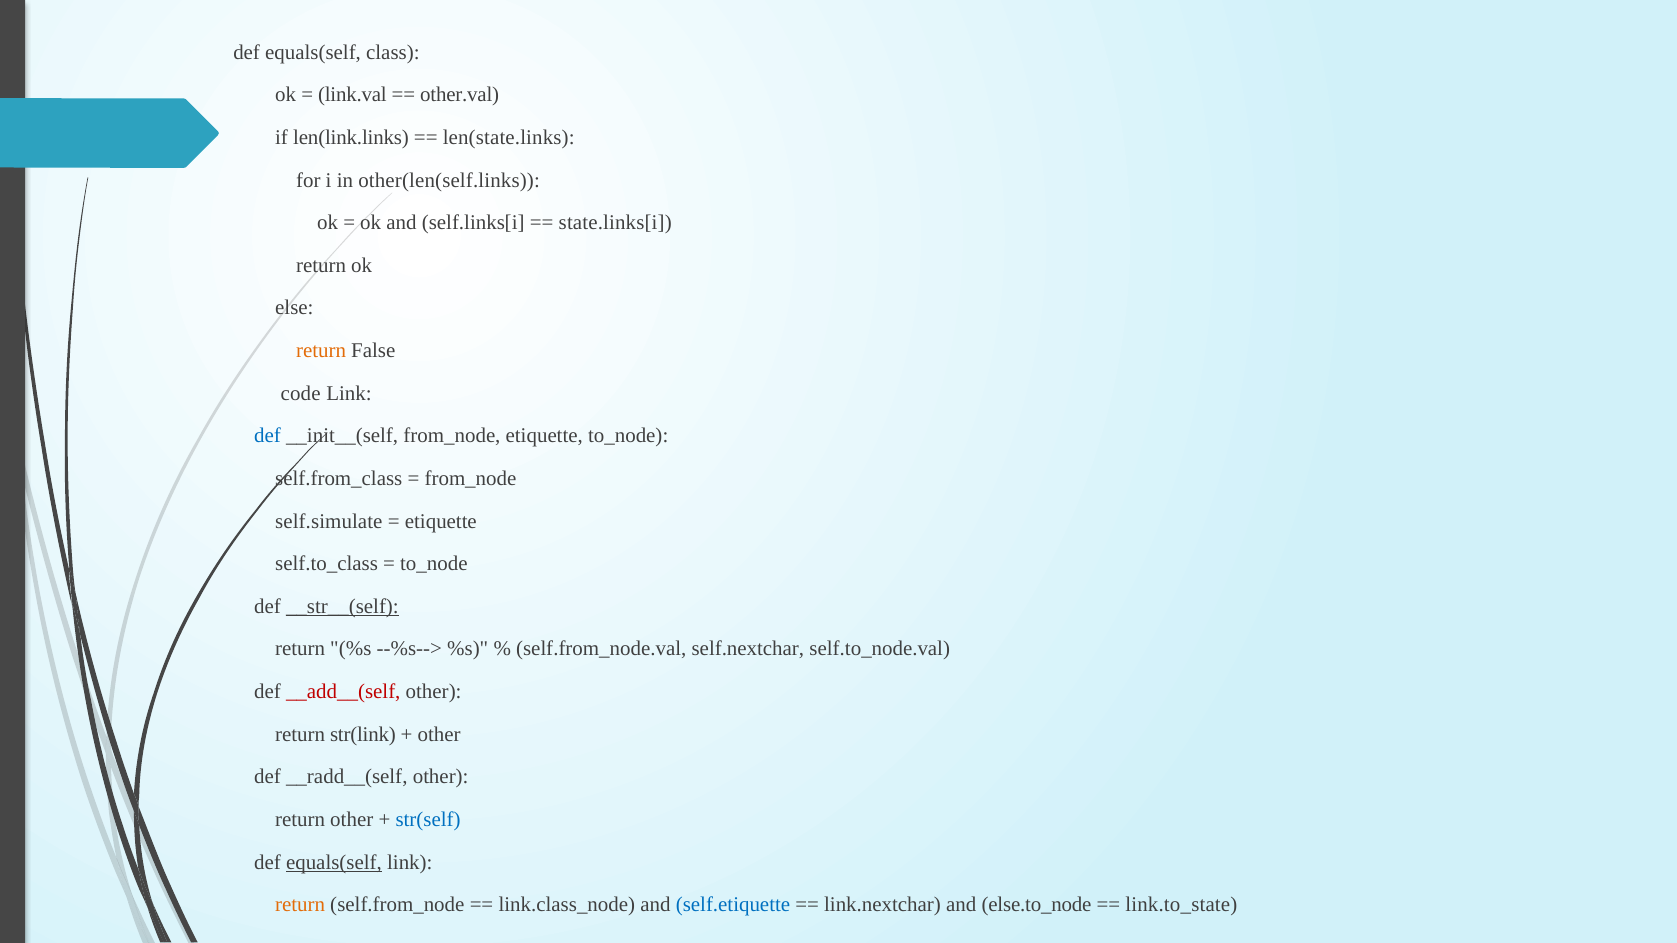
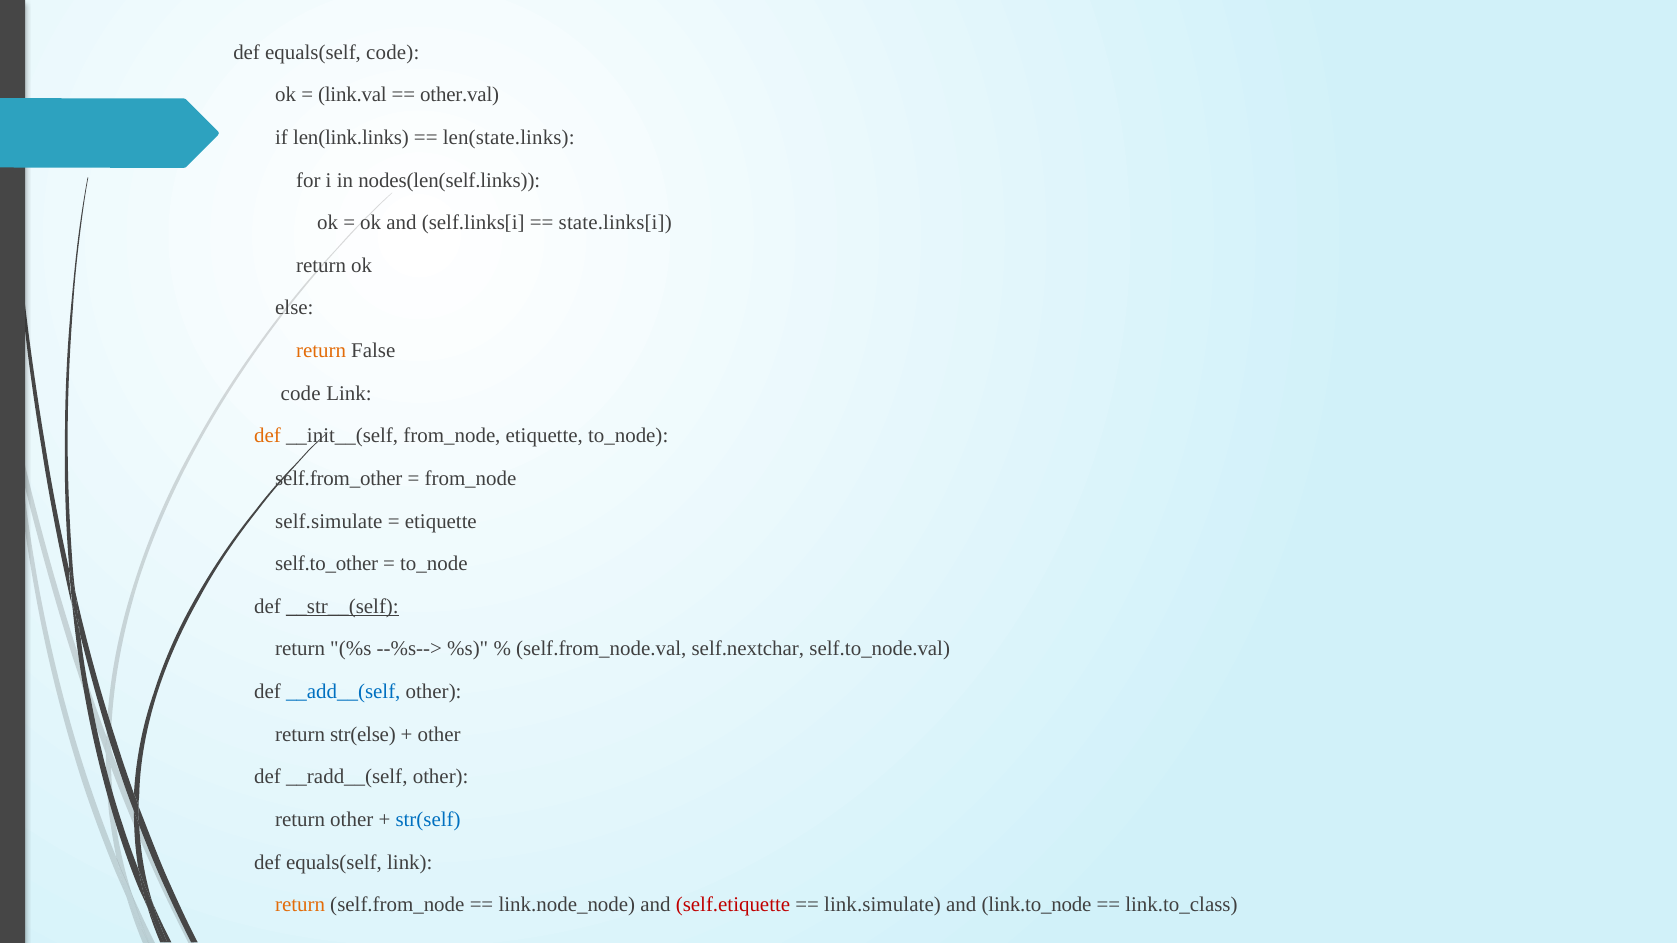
equals(self class: class -> code
other(len(self.links: other(len(self.links -> nodes(len(self.links
def at (268, 436) colour: blue -> orange
self.from_class: self.from_class -> self.from_other
self.to_class: self.to_class -> self.to_other
__add__(self colour: red -> blue
str(link: str(link -> str(else
equals(self at (334, 862) underline: present -> none
link.class_node: link.class_node -> link.node_node
self.etiquette colour: blue -> red
link.nextchar: link.nextchar -> link.simulate
else.to_node: else.to_node -> link.to_node
link.to_state: link.to_state -> link.to_class
